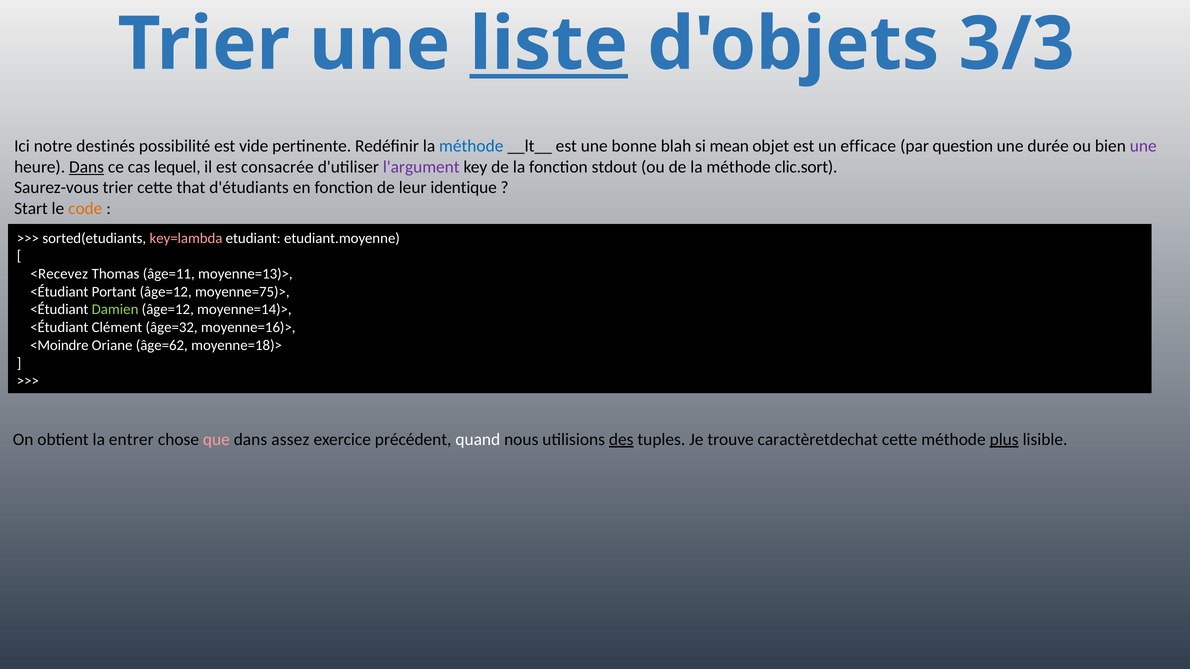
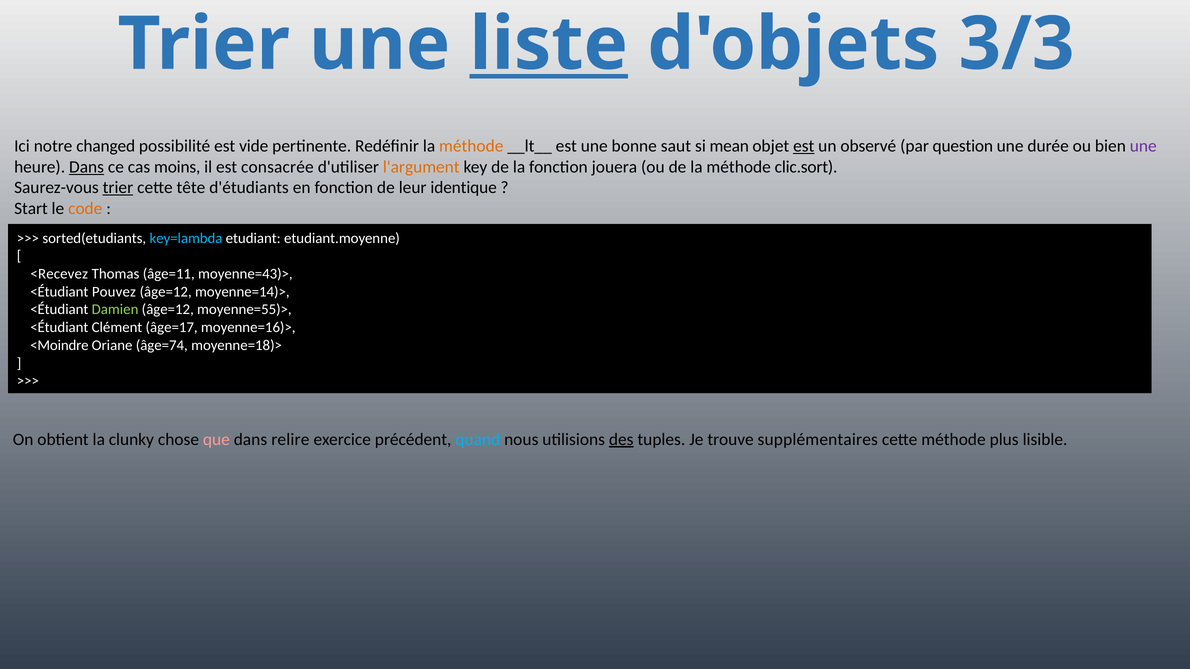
destinés: destinés -> changed
méthode at (471, 146) colour: blue -> orange
blah: blah -> saut
est at (804, 146) underline: none -> present
efficace: efficace -> observé
lequel: lequel -> moins
l'argument colour: purple -> orange
stdout: stdout -> jouera
trier at (118, 188) underline: none -> present
that: that -> tête
key=lambda colour: pink -> light blue
moyenne=13)>: moyenne=13)> -> moyenne=43)>
Portant: Portant -> Pouvez
moyenne=75)>: moyenne=75)> -> moyenne=14)>
moyenne=14)>: moyenne=14)> -> moyenne=55)>
âge=32: âge=32 -> âge=17
âge=62: âge=62 -> âge=74
entrer: entrer -> clunky
assez: assez -> relire
quand colour: white -> light blue
caractèretdechat: caractèretdechat -> supplémentaires
plus underline: present -> none
